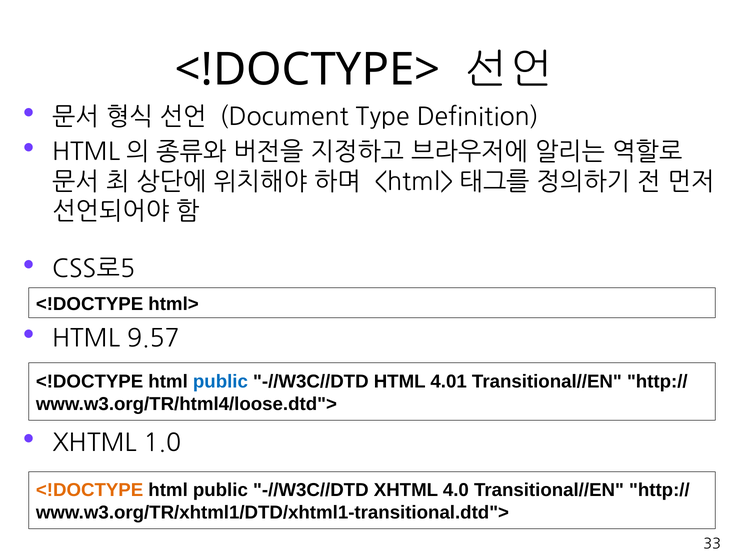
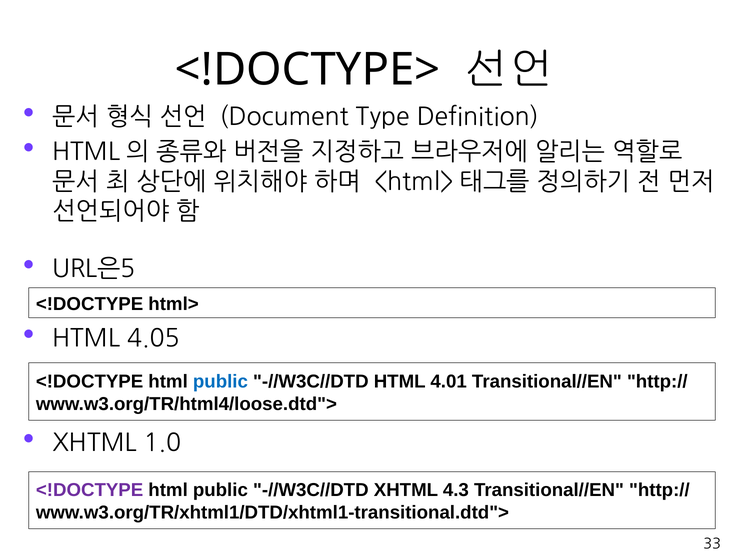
CSS로5: CSS로5 -> URL은5
9.57: 9.57 -> 4.05
<!DOCTYPE at (90, 490) colour: orange -> purple
4.0: 4.0 -> 4.3
